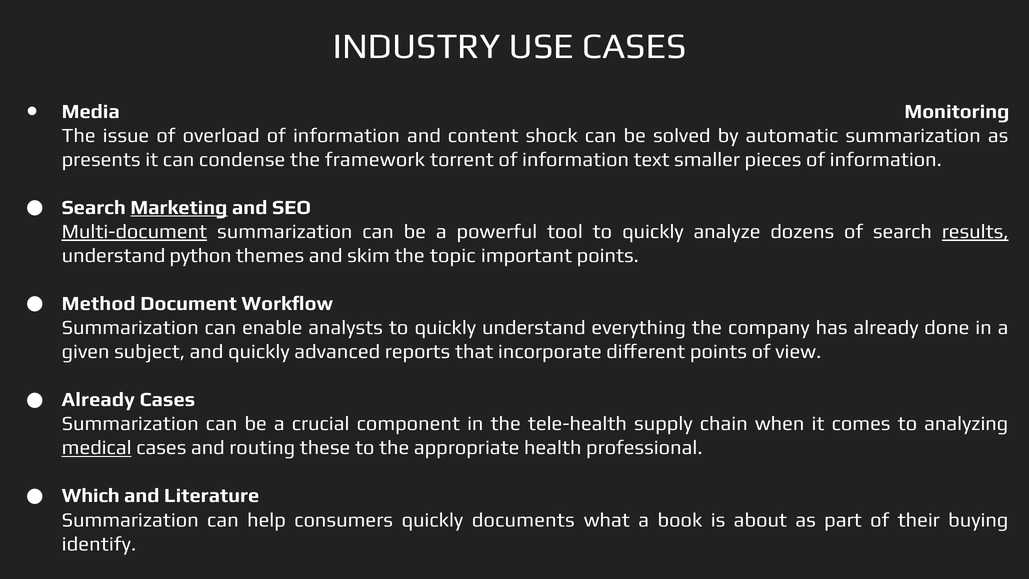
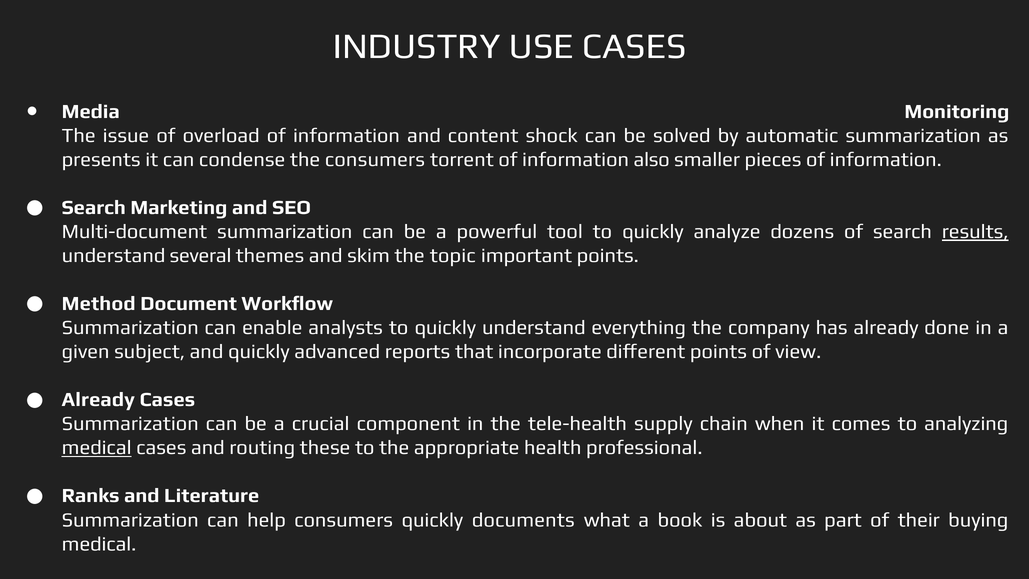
the framework: framework -> consumers
text: text -> also
Marketing underline: present -> none
Multi-document underline: present -> none
python: python -> several
Which: Which -> Ranks
identify at (99, 544): identify -> medical
